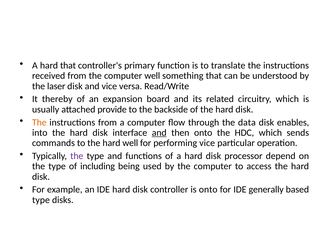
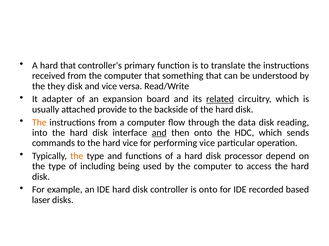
computer well: well -> that
laser: laser -> they
thereby: thereby -> adapter
related underline: none -> present
enables: enables -> reading
hard well: well -> vice
the at (77, 156) colour: purple -> orange
generally: generally -> recorded
type at (41, 201): type -> laser
